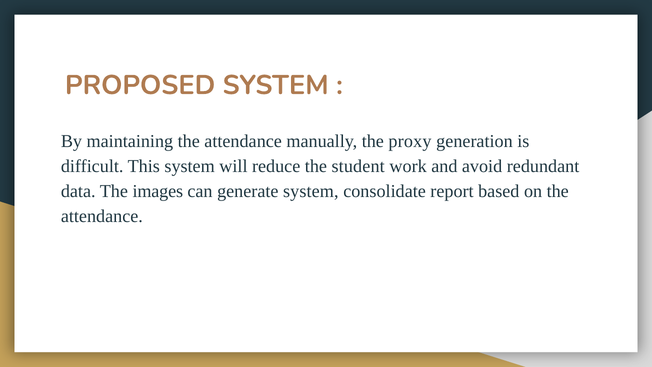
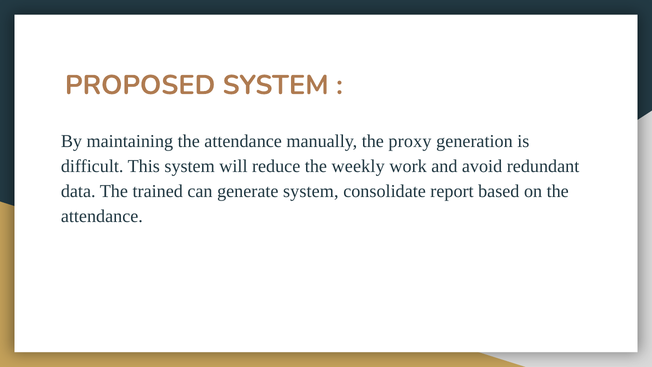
student: student -> weekly
images: images -> trained
